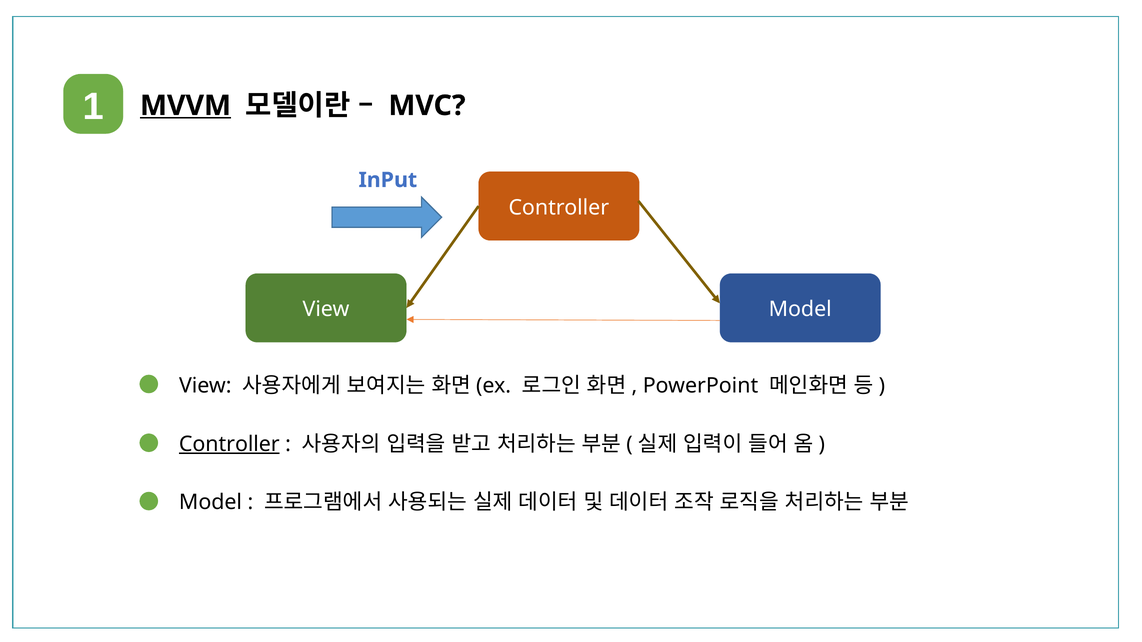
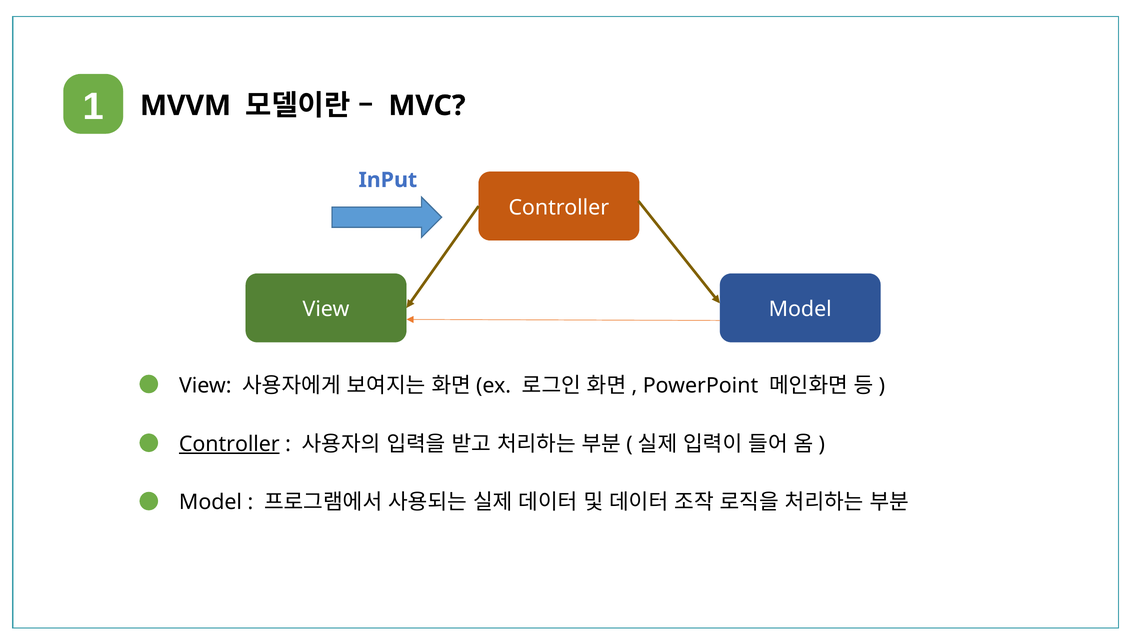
MVVM underline: present -> none
